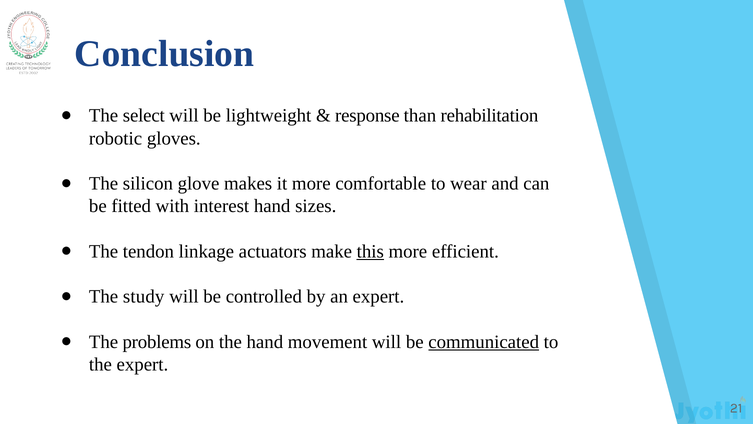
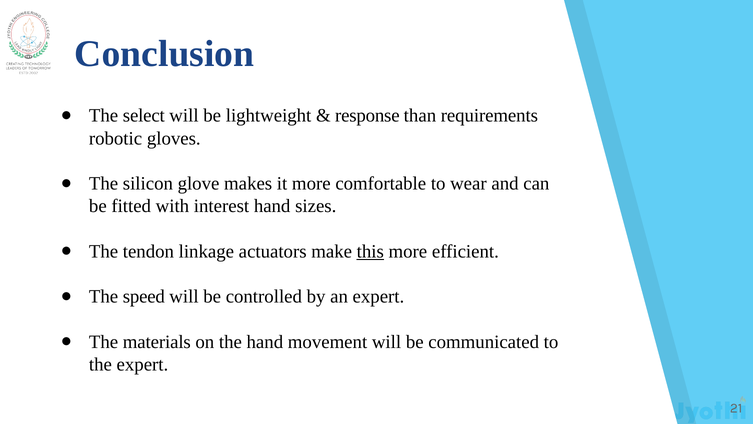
rehabilitation: rehabilitation -> requirements
study: study -> speed
problems: problems -> materials
communicated underline: present -> none
